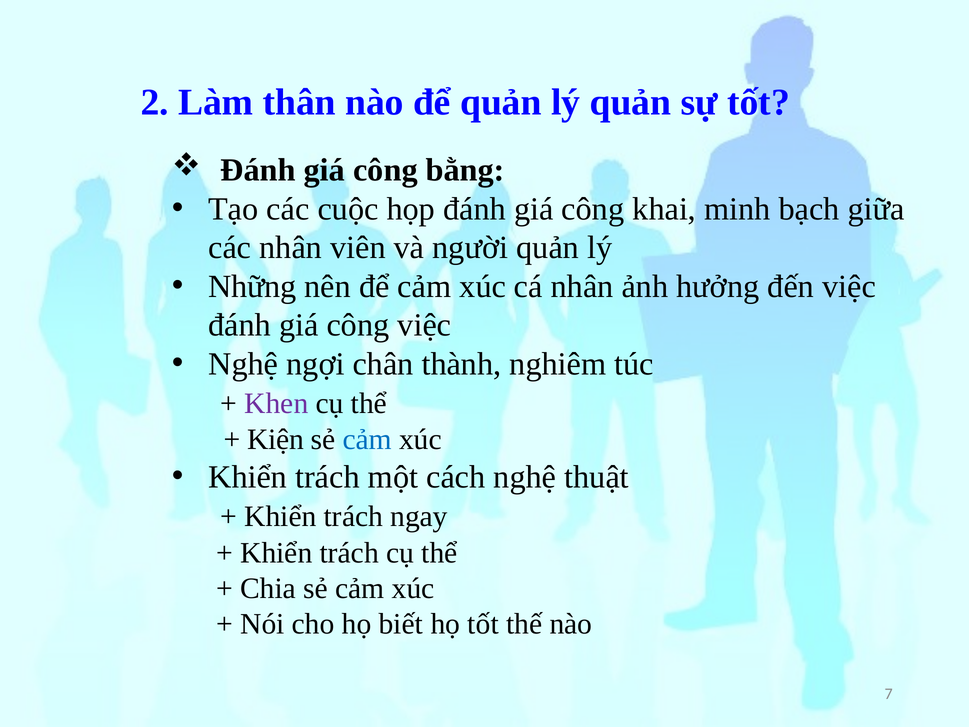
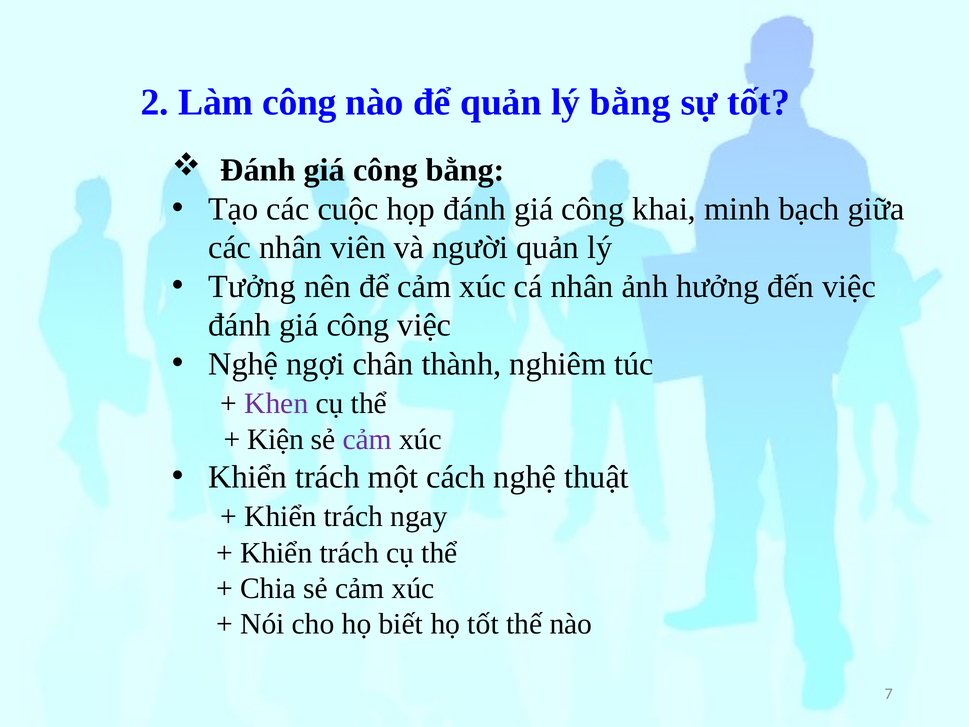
Làm thân: thân -> công
lý quản: quản -> bằng
Những: Những -> Tưởng
cảm at (367, 440) colour: blue -> purple
